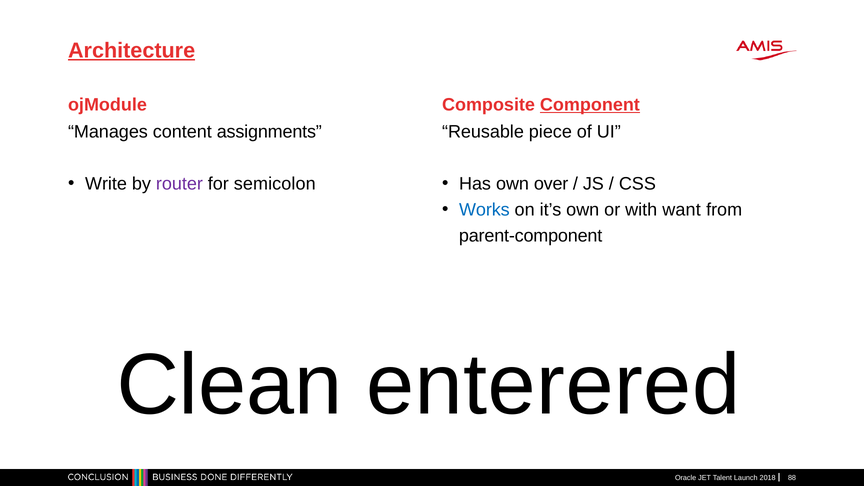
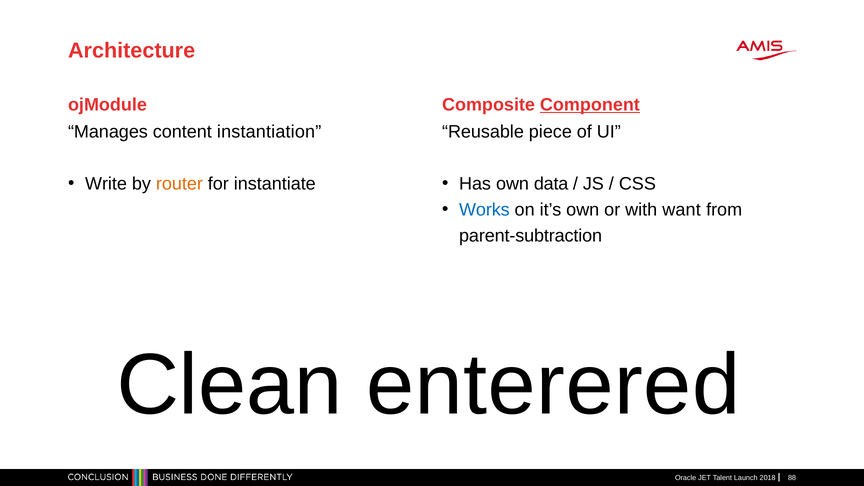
Architecture underline: present -> none
assignments: assignments -> instantiation
router colour: purple -> orange
semicolon: semicolon -> instantiate
over: over -> data
parent-component: parent-component -> parent-subtraction
